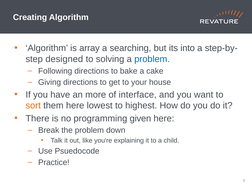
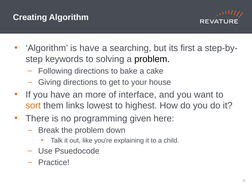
is array: array -> have
into: into -> first
designed: designed -> keywords
problem at (152, 59) colour: blue -> black
them here: here -> links
